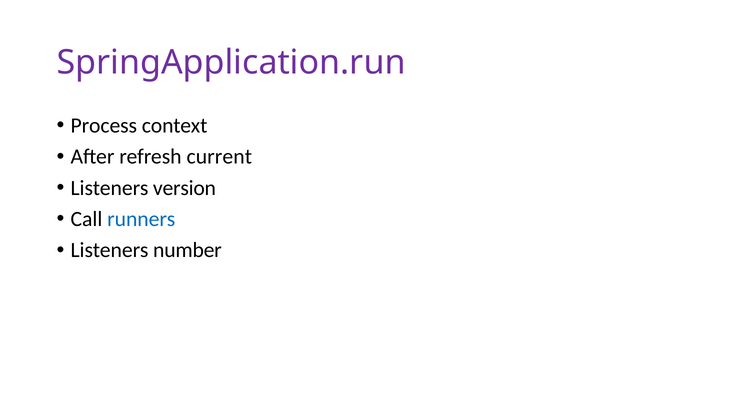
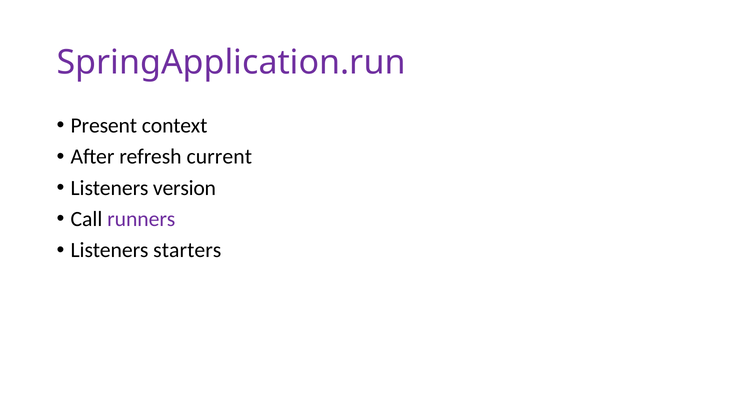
Process: Process -> Present
runners colour: blue -> purple
number: number -> starters
